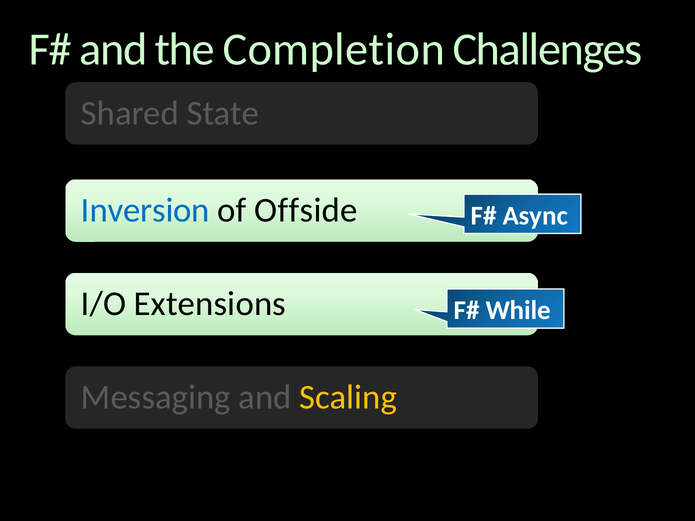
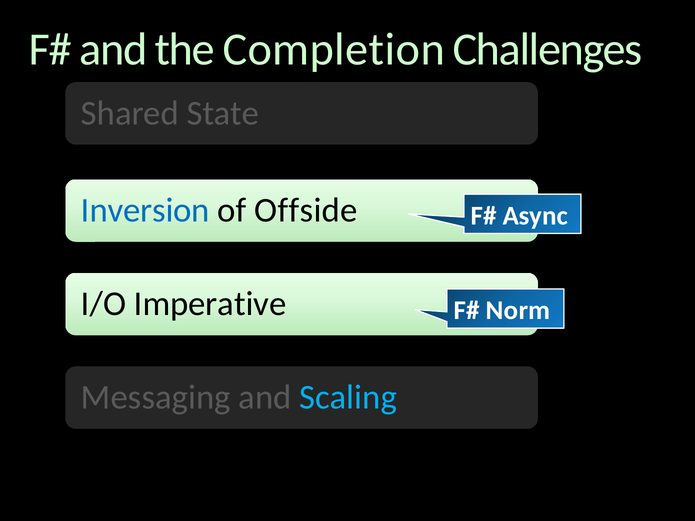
Extensions: Extensions -> Imperative
While: While -> Norm
Scaling colour: yellow -> light blue
